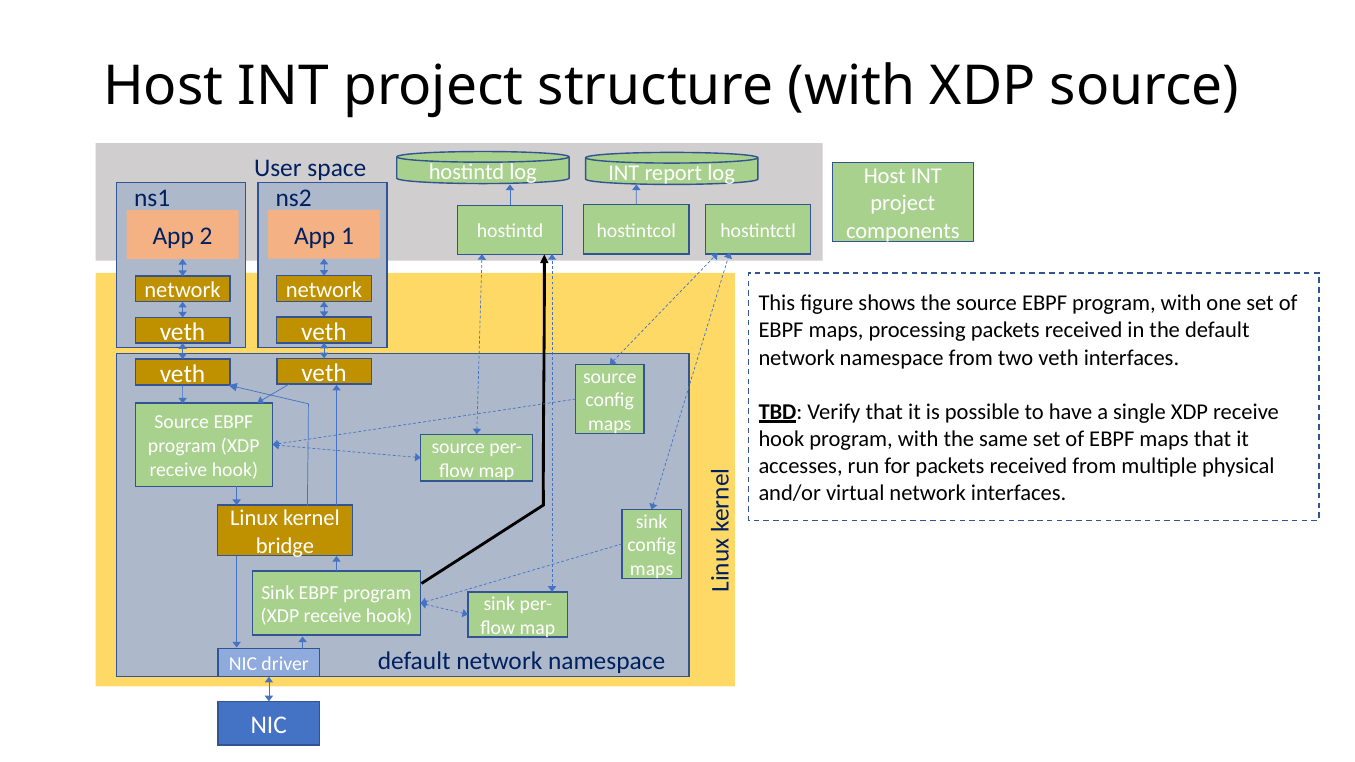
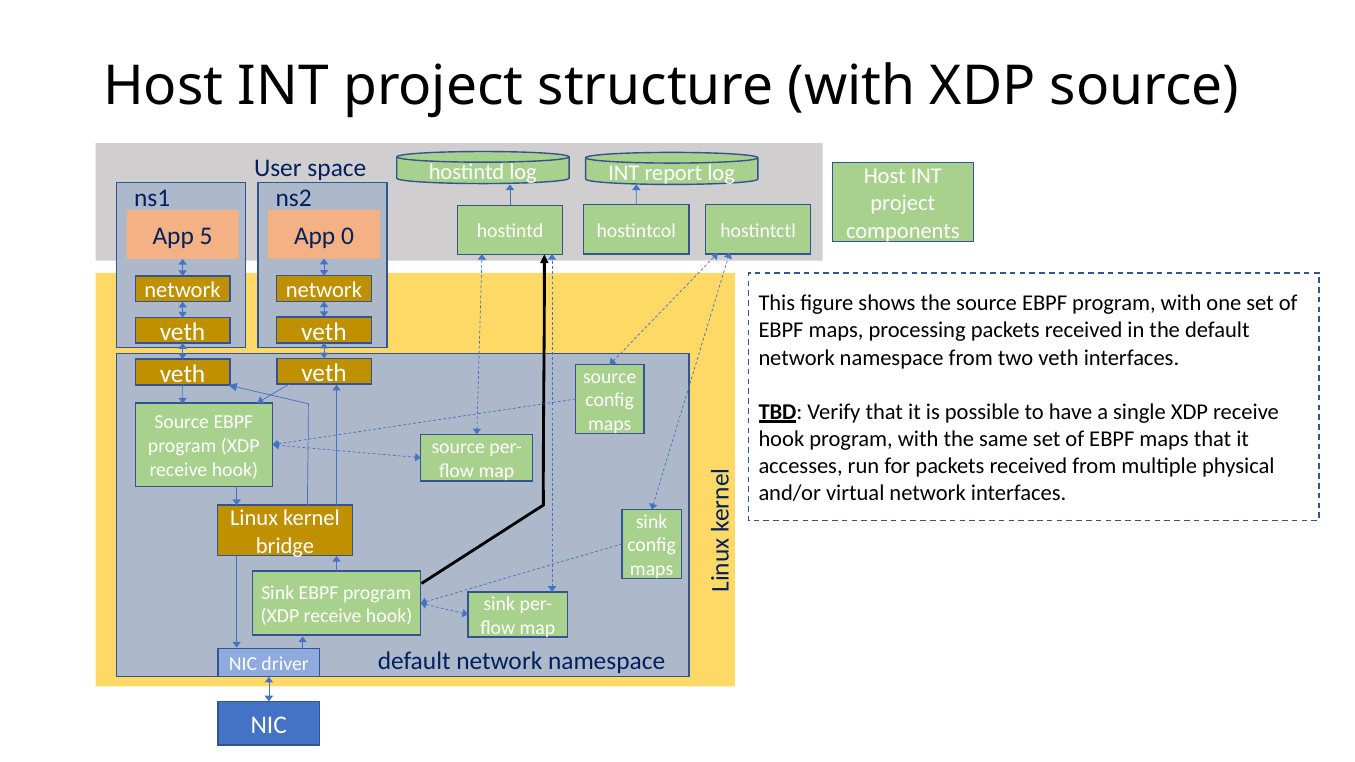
1: 1 -> 0
2: 2 -> 5
